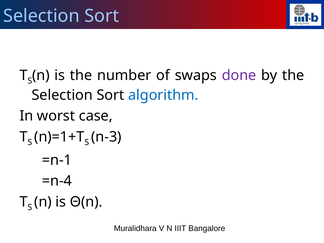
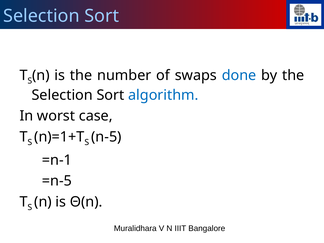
done colour: purple -> blue
n-3: n-3 -> n-5
=n-4: =n-4 -> =n-5
